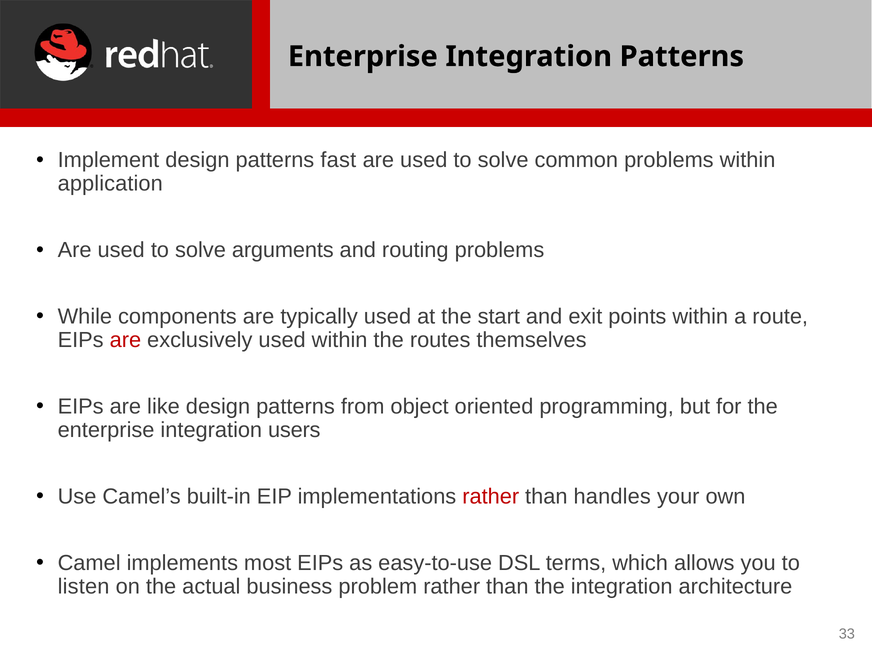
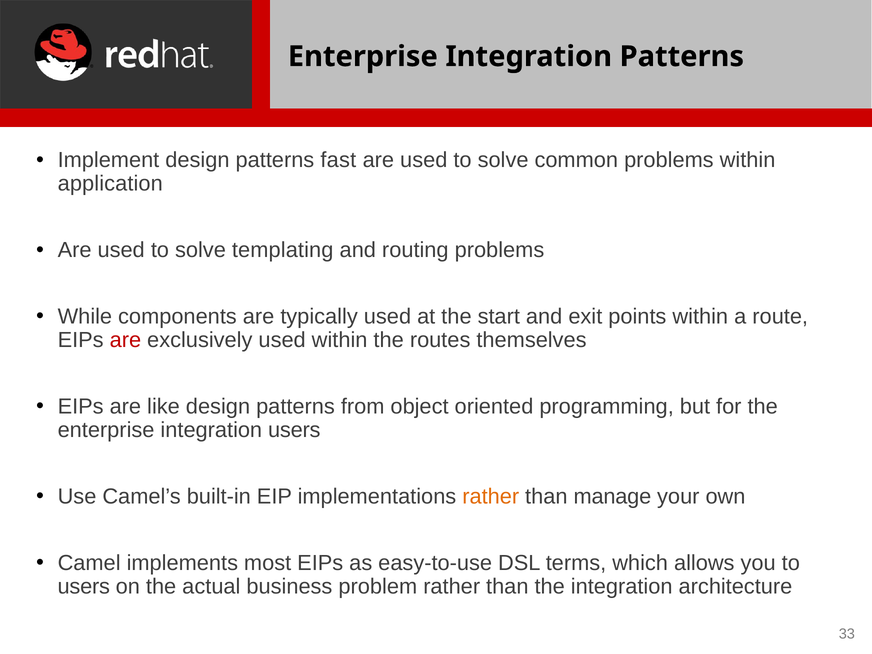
arguments: arguments -> templating
rather at (491, 497) colour: red -> orange
handles: handles -> manage
listen at (84, 587): listen -> users
